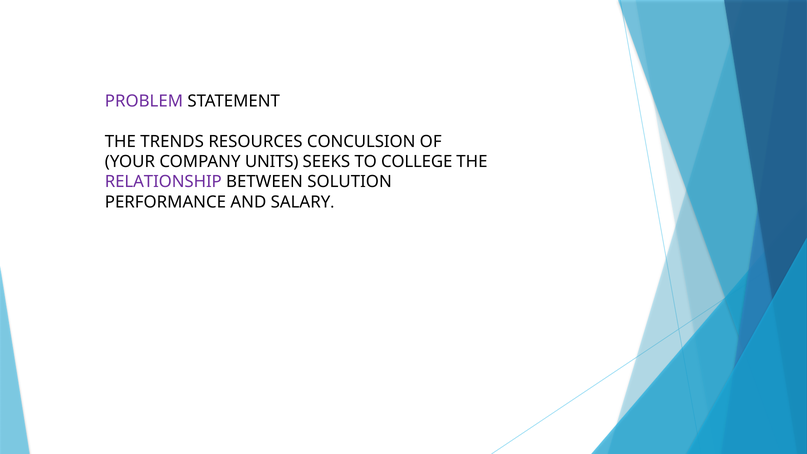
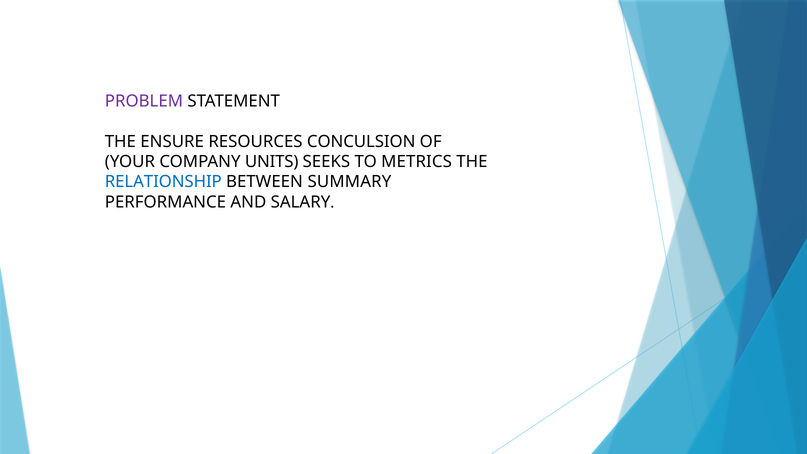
TRENDS: TRENDS -> ENSURE
COLLEGE: COLLEGE -> METRICS
RELATIONSHIP colour: purple -> blue
SOLUTION: SOLUTION -> SUMMARY
